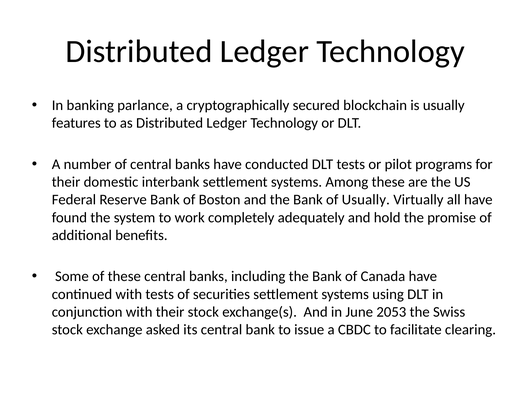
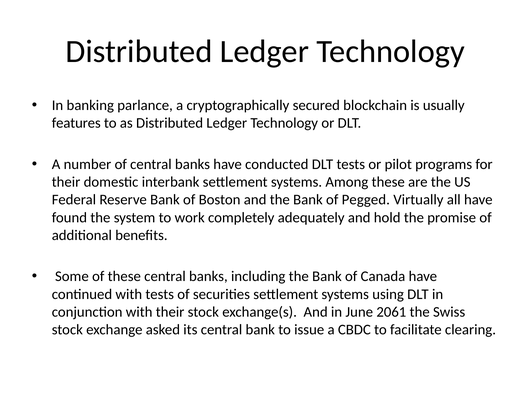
of Usually: Usually -> Pegged
2053: 2053 -> 2061
